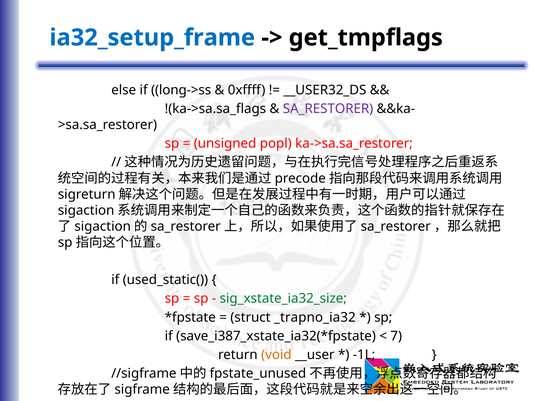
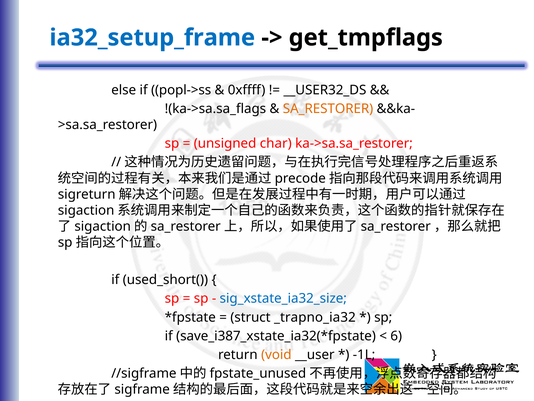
long->ss: long->ss -> popl->ss
SA_RESTORER colour: purple -> orange
popl: popl -> char
used_static(: used_static( -> used_short(
sig_xstate_ia32_size colour: green -> blue
7: 7 -> 6
